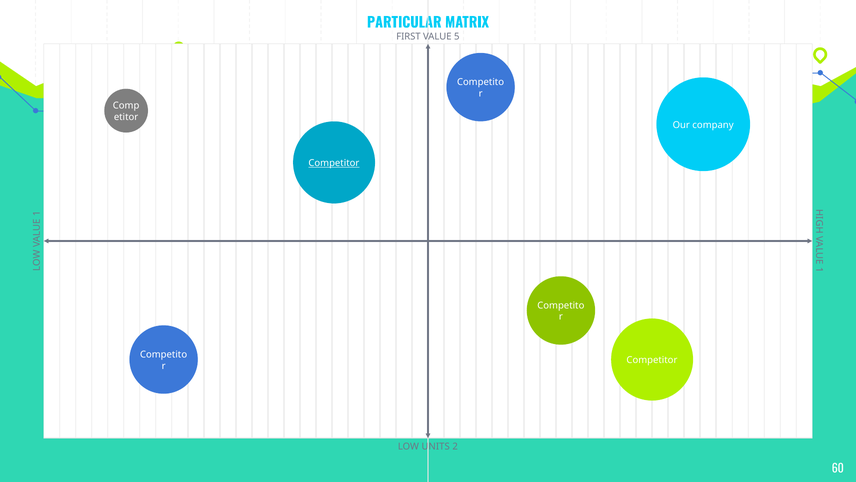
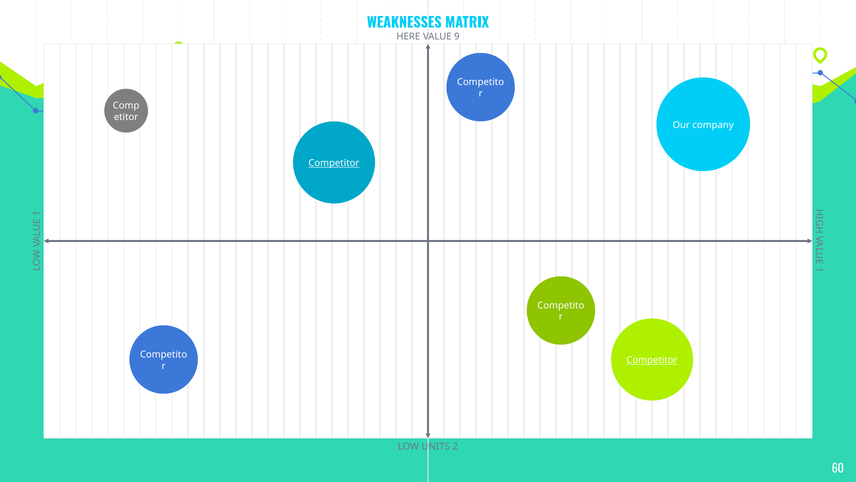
PARTICULAR: PARTICULAR -> WEAKNESSES
FIRST: FIRST -> HERE
5: 5 -> 9
Competitor at (652, 360) underline: none -> present
